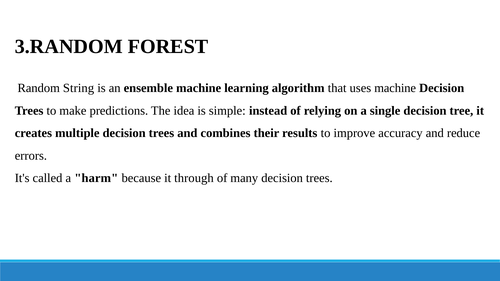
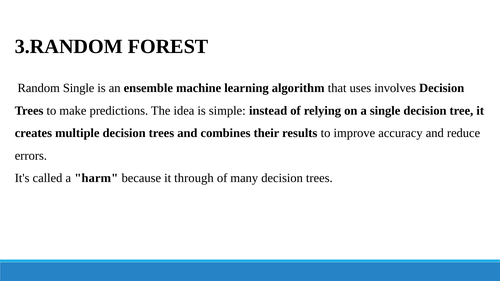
Random String: String -> Single
uses machine: machine -> involves
